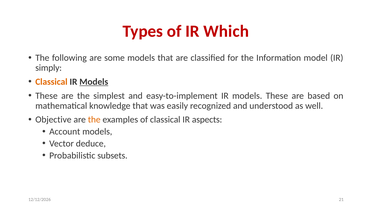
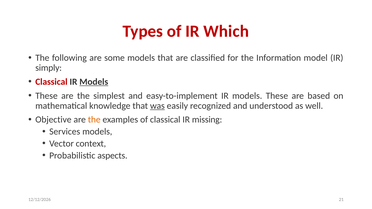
Classical at (51, 82) colour: orange -> red
was underline: none -> present
aspects: aspects -> missing
Account: Account -> Services
deduce: deduce -> context
subsets: subsets -> aspects
